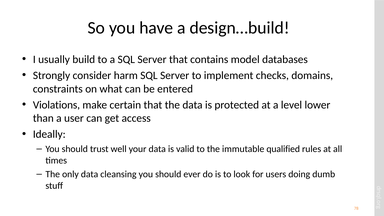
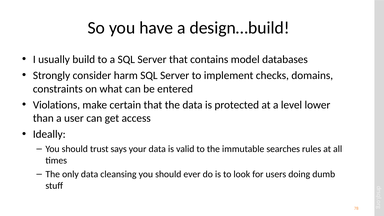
well: well -> says
qualified: qualified -> searches
